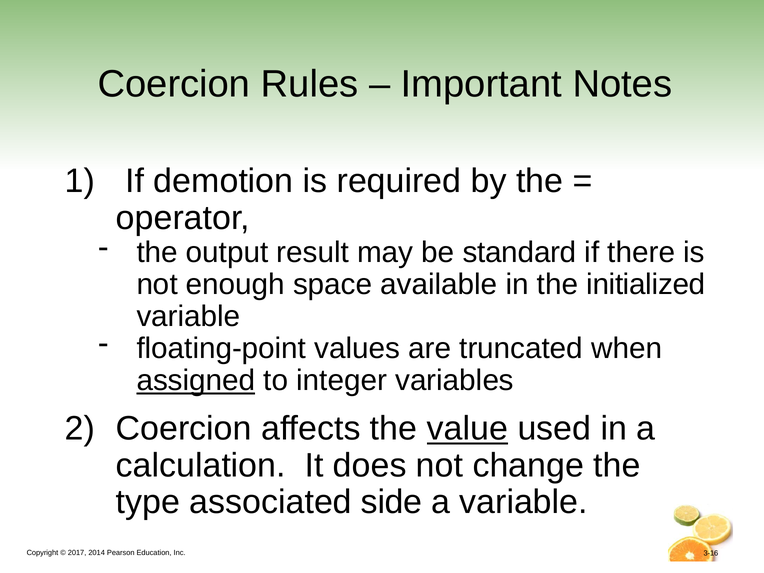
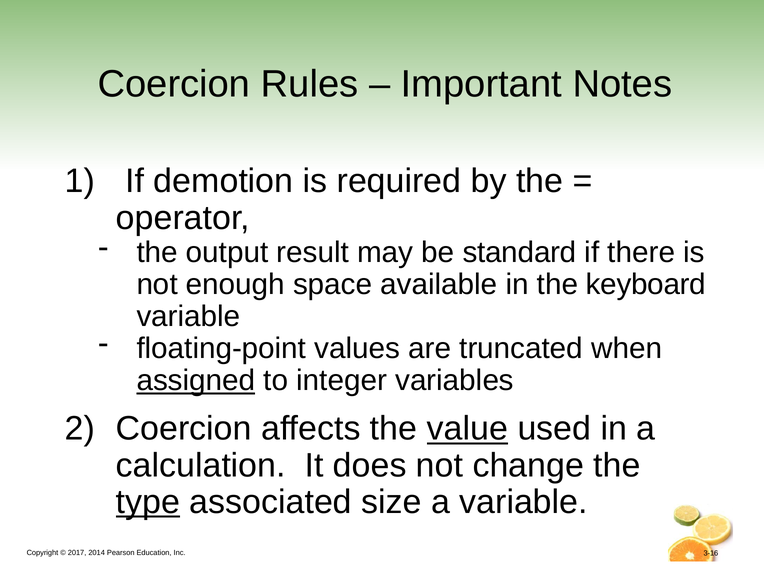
initialized: initialized -> keyboard
type underline: none -> present
side: side -> size
